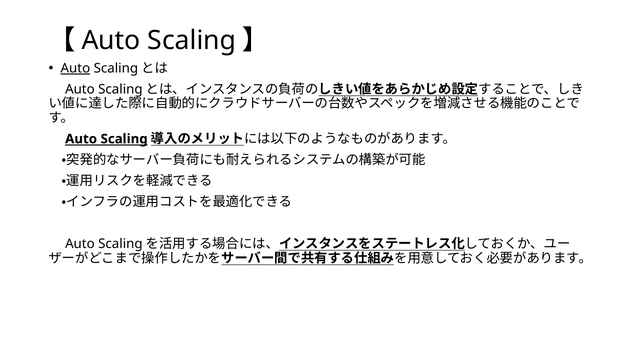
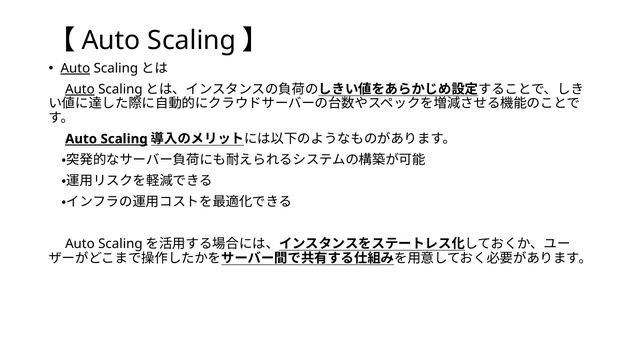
Auto at (80, 89) underline: none -> present
